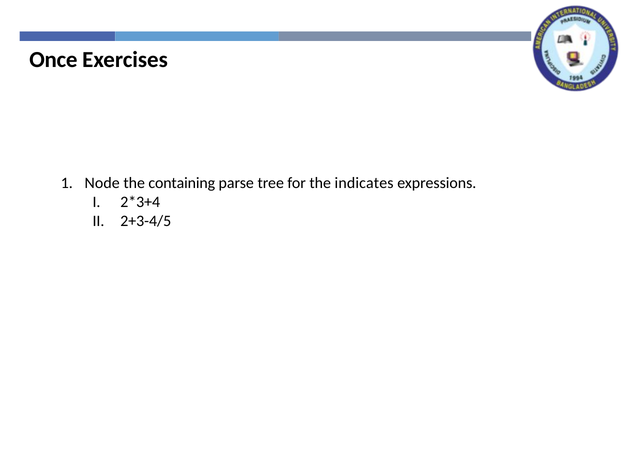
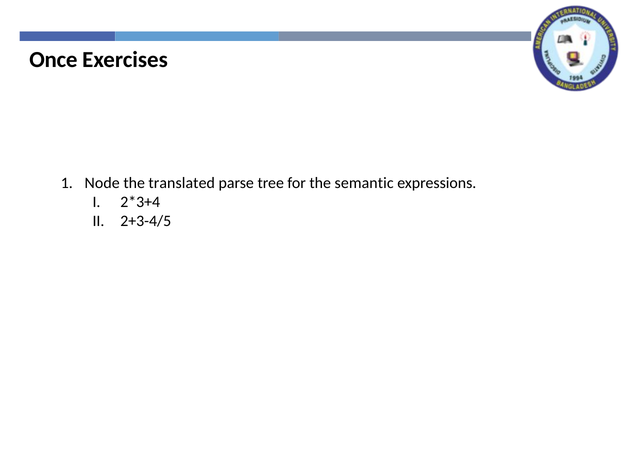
containing: containing -> translated
indicates: indicates -> semantic
